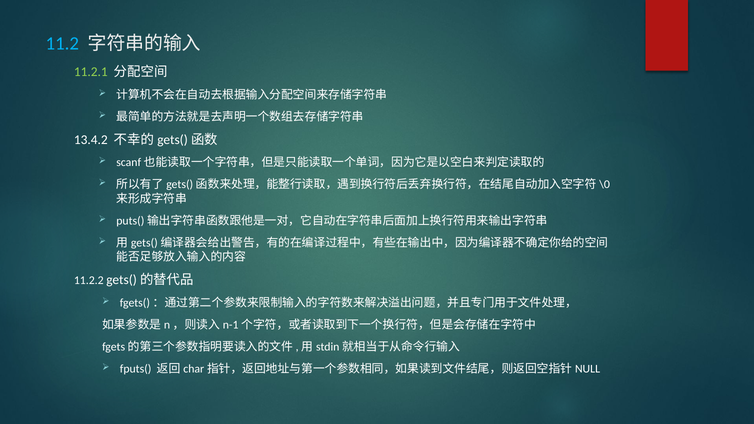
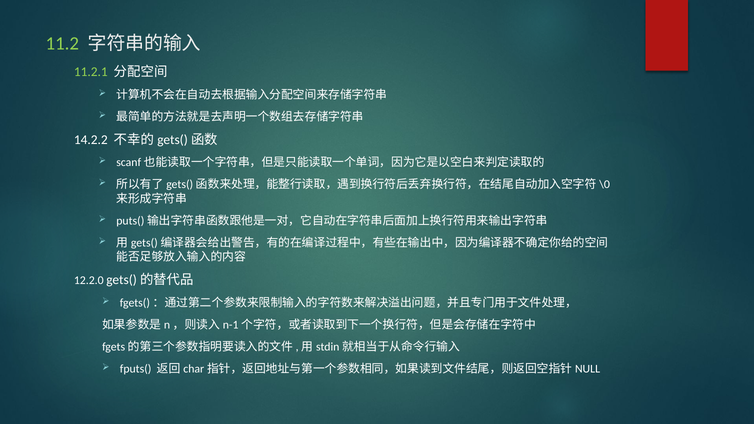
11.2 colour: light blue -> light green
13.4.2: 13.4.2 -> 14.2.2
11.2.2: 11.2.2 -> 12.2.0
